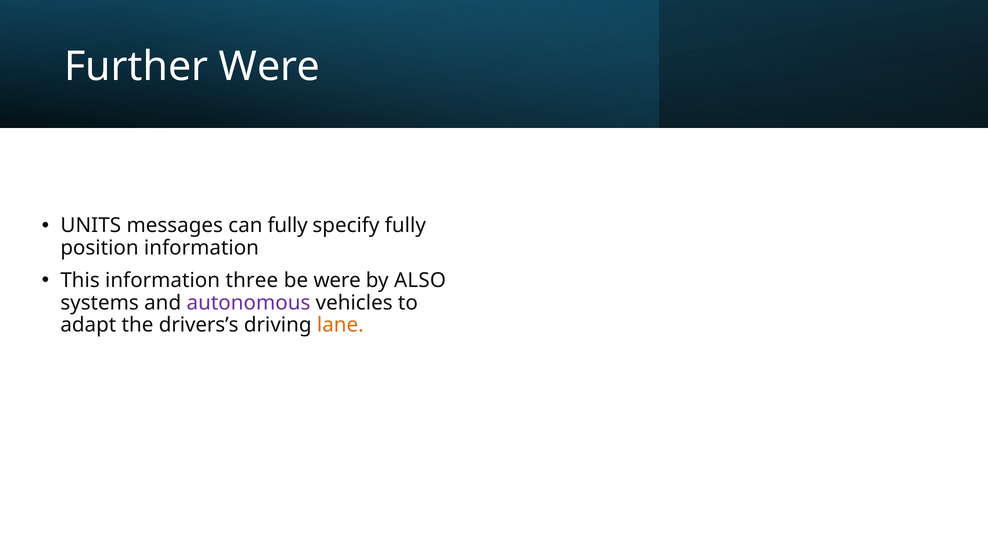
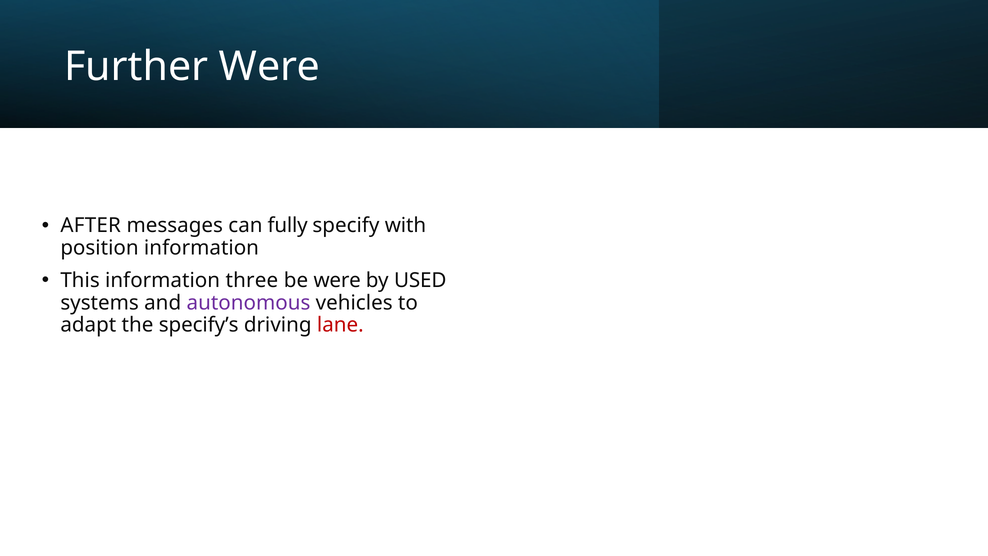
UNITS: UNITS -> AFTER
specify fully: fully -> with
ALSO: ALSO -> USED
drivers’s: drivers’s -> specify’s
lane colour: orange -> red
